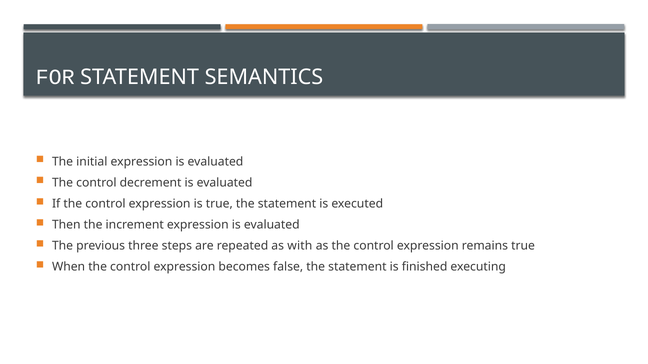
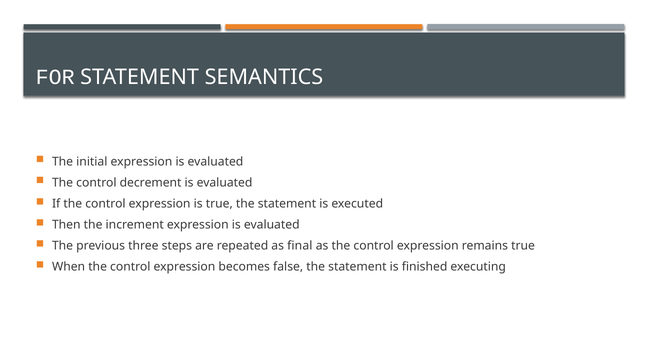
with: with -> final
